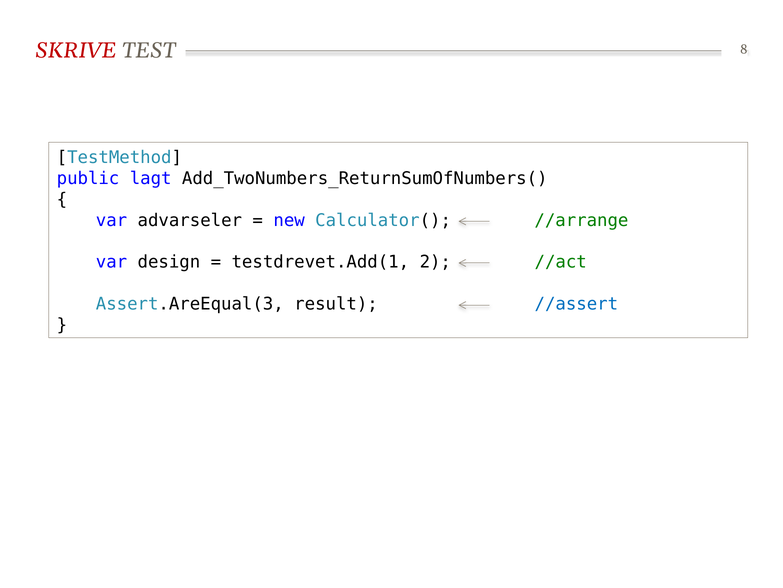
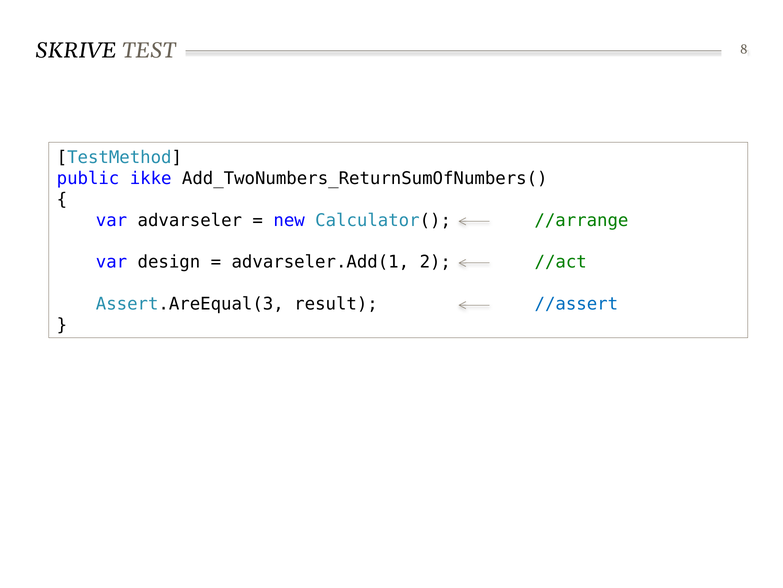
SKRIVE colour: red -> black
lagt: lagt -> ikke
testdrevet.Add(1: testdrevet.Add(1 -> advarseler.Add(1
